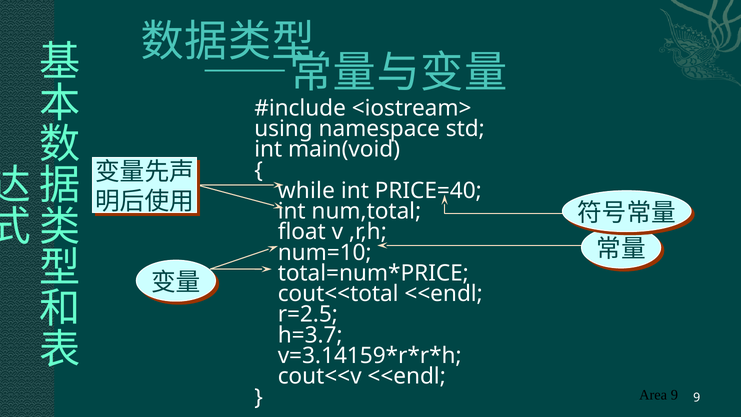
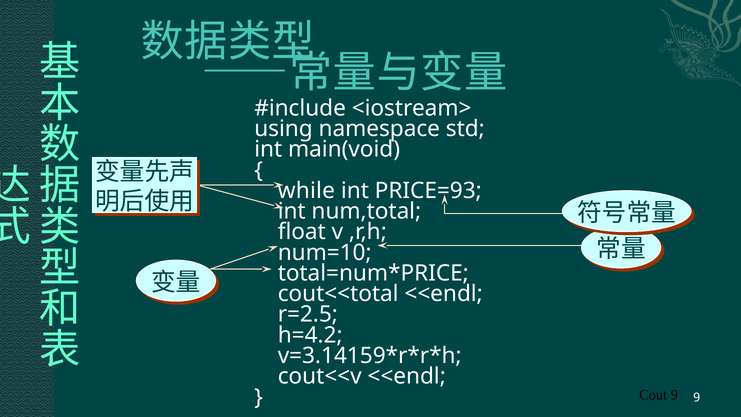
PRICE=40: PRICE=40 -> PRICE=93
h=3.7: h=3.7 -> h=4.2
Area: Area -> Cout
